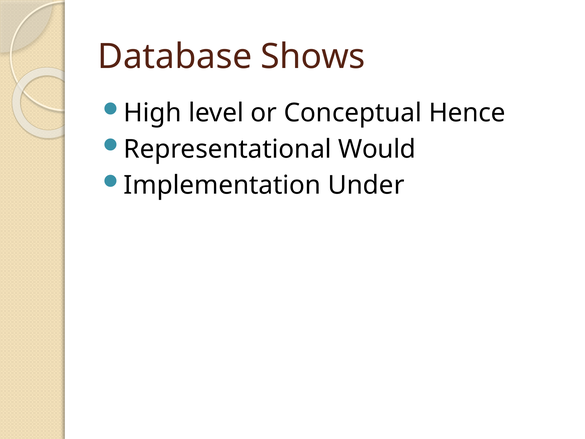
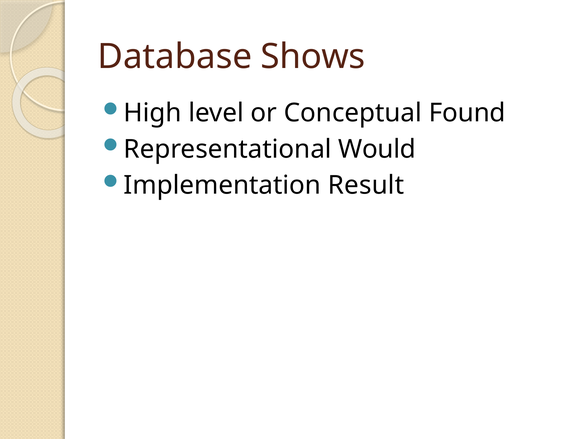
Hence: Hence -> Found
Under: Under -> Result
